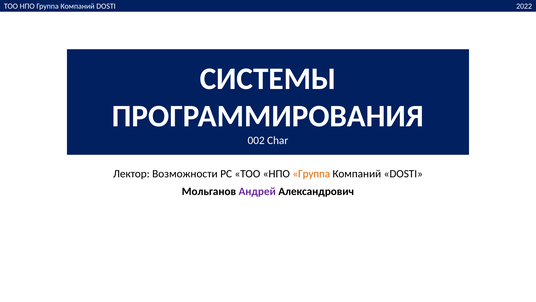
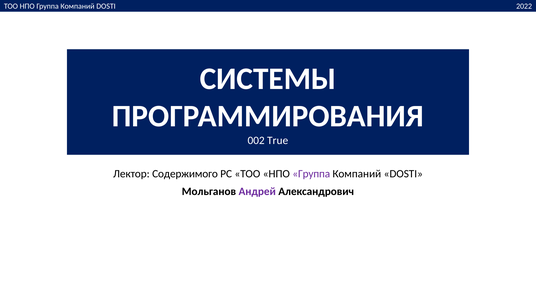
Char: Char -> True
Возможности: Возможности -> Содержимого
Группа at (311, 173) colour: orange -> purple
